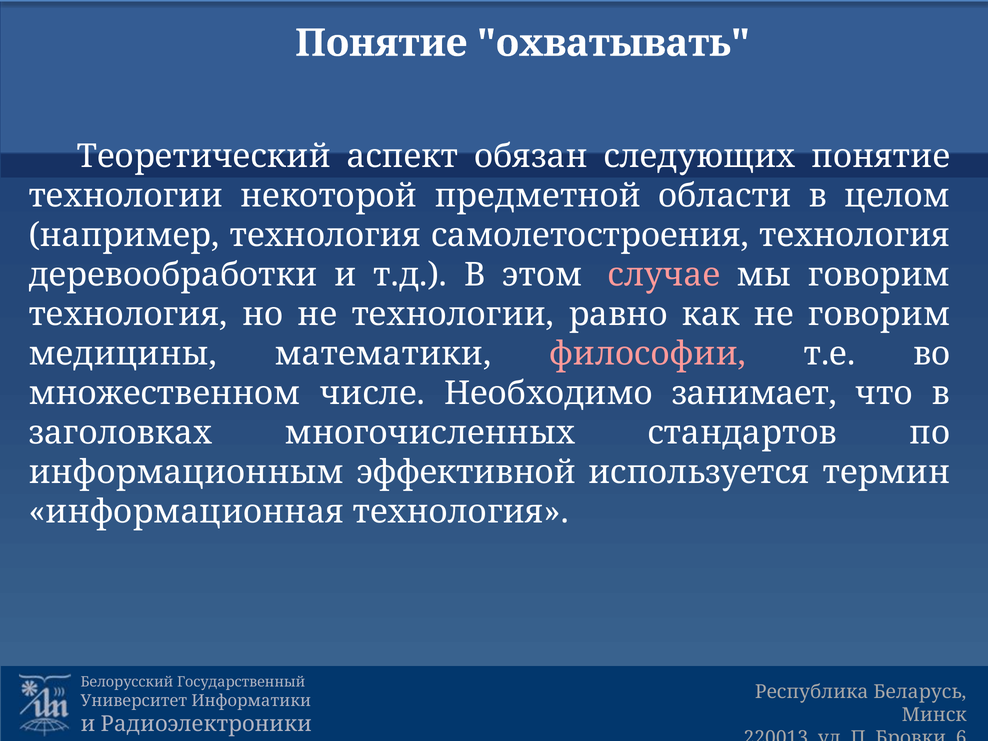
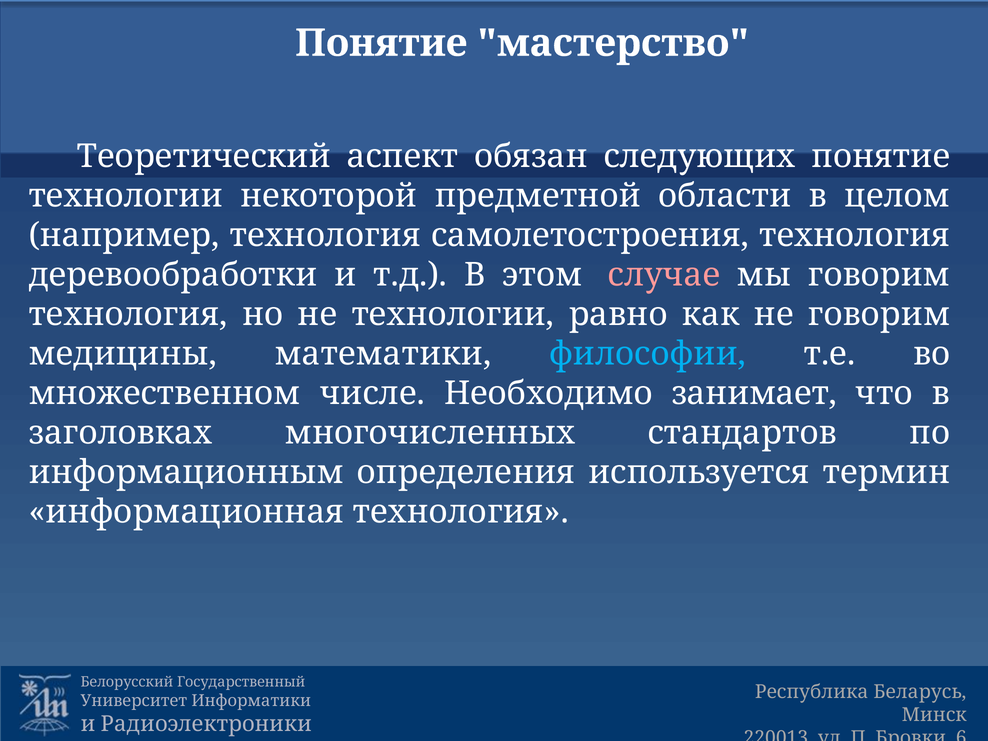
охватывать: охватывать -> мастерство
философии colour: pink -> light blue
эффективной: эффективной -> определения
